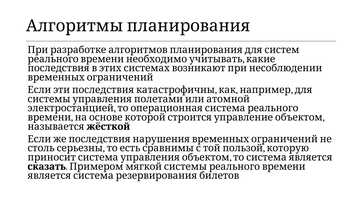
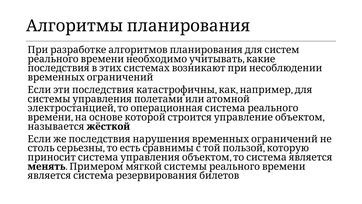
сказать: сказать -> менять
